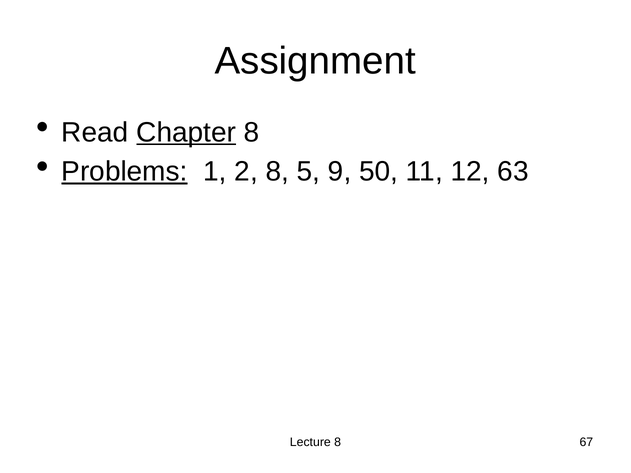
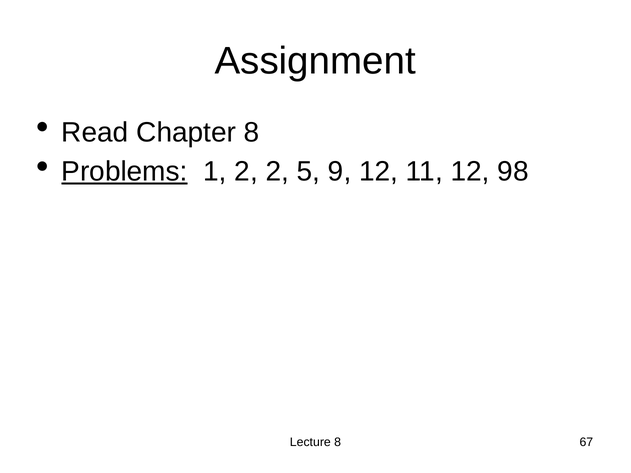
Chapter underline: present -> none
2 8: 8 -> 2
9 50: 50 -> 12
63: 63 -> 98
